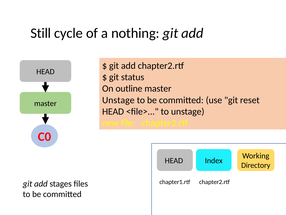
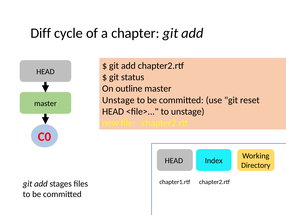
Still: Still -> Diff
nothing: nothing -> chapter
